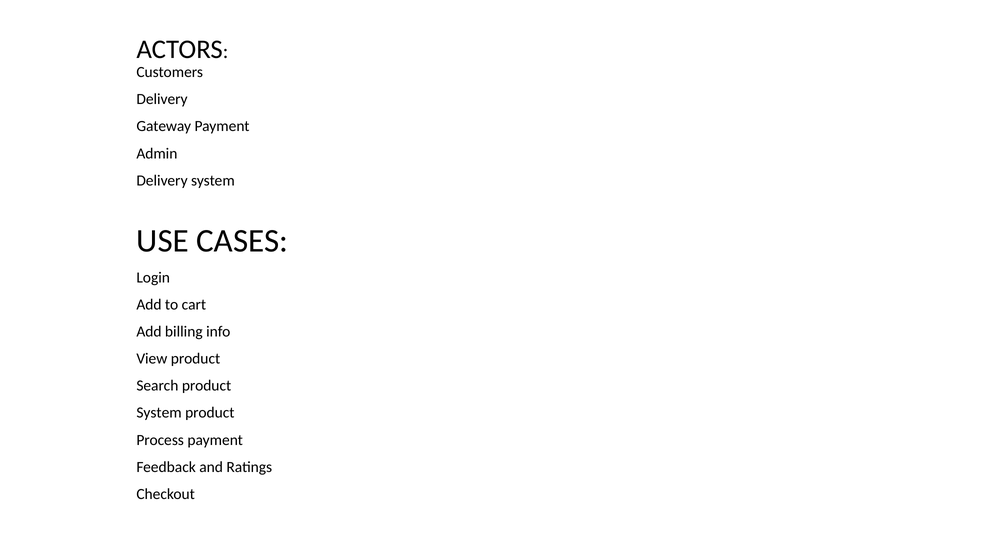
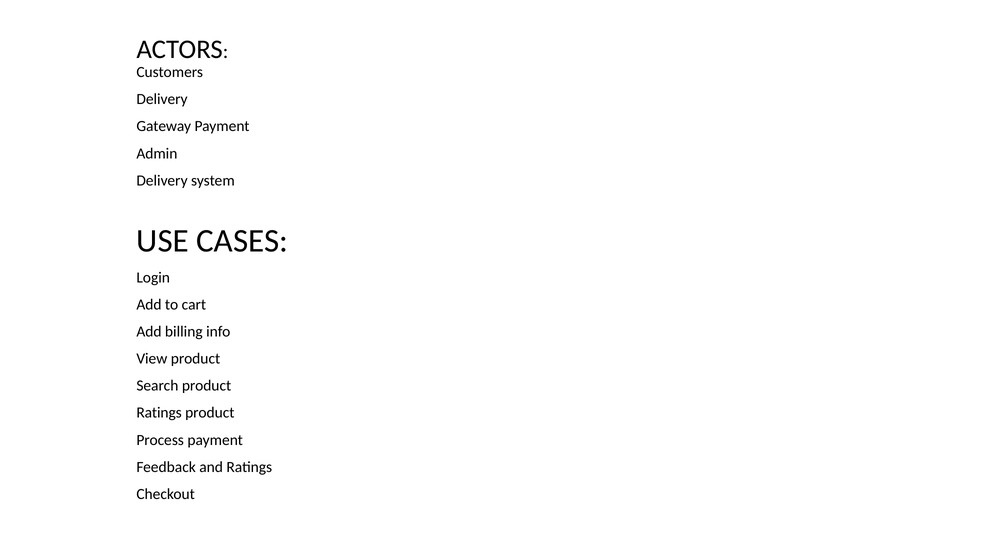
System at (159, 412): System -> Ratings
